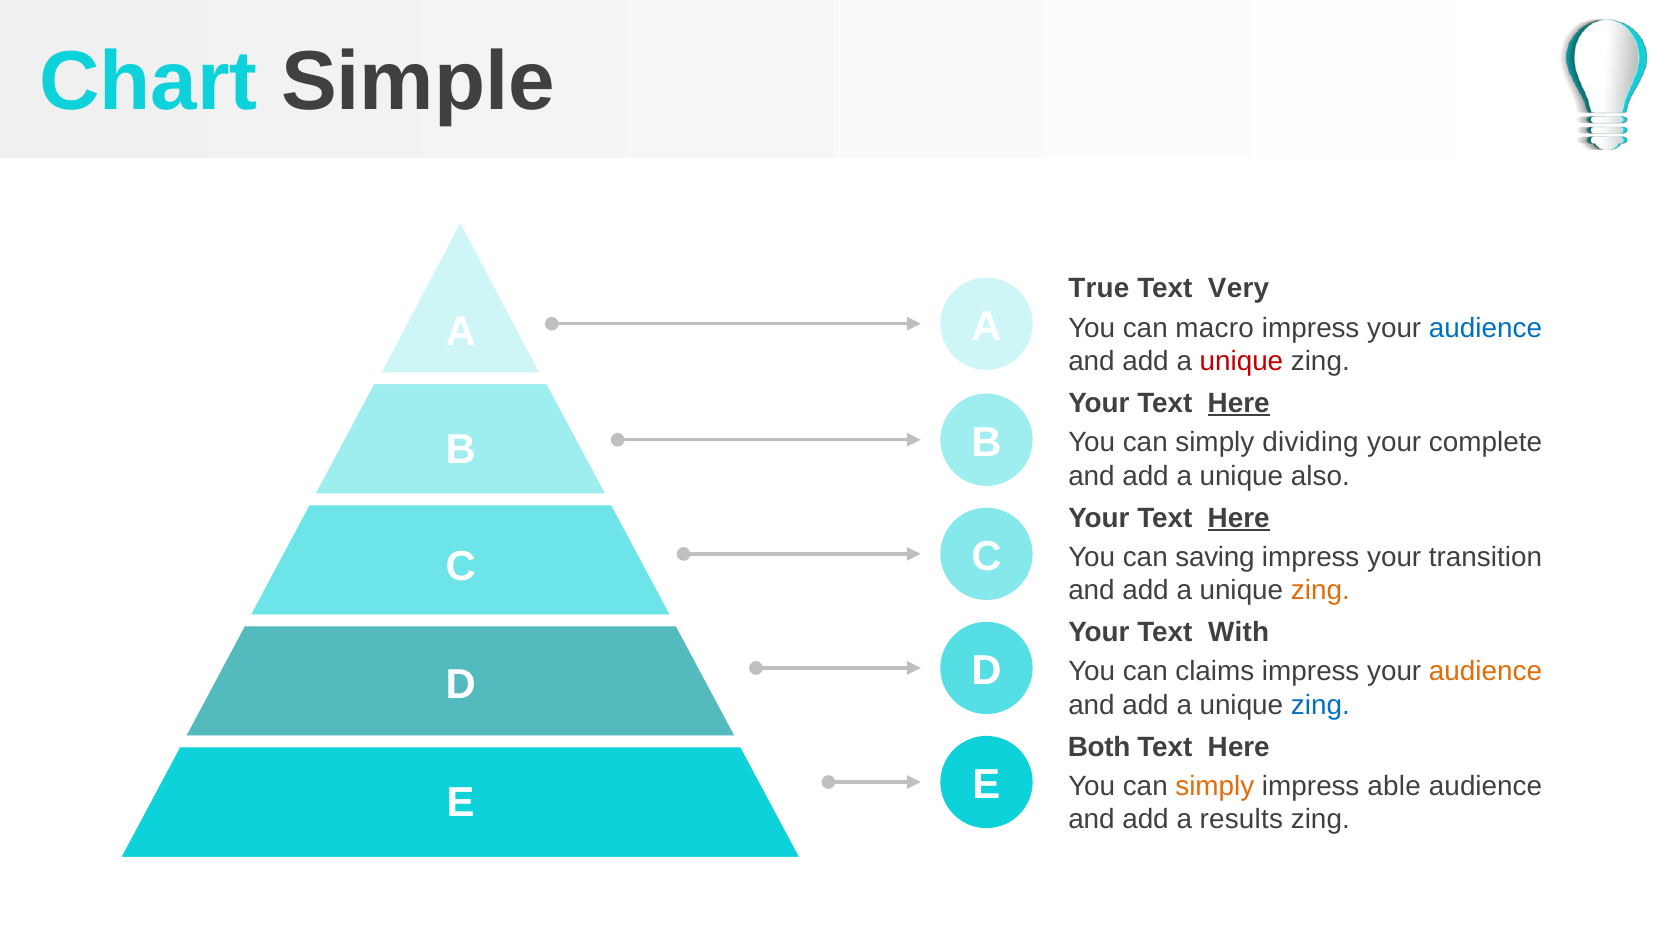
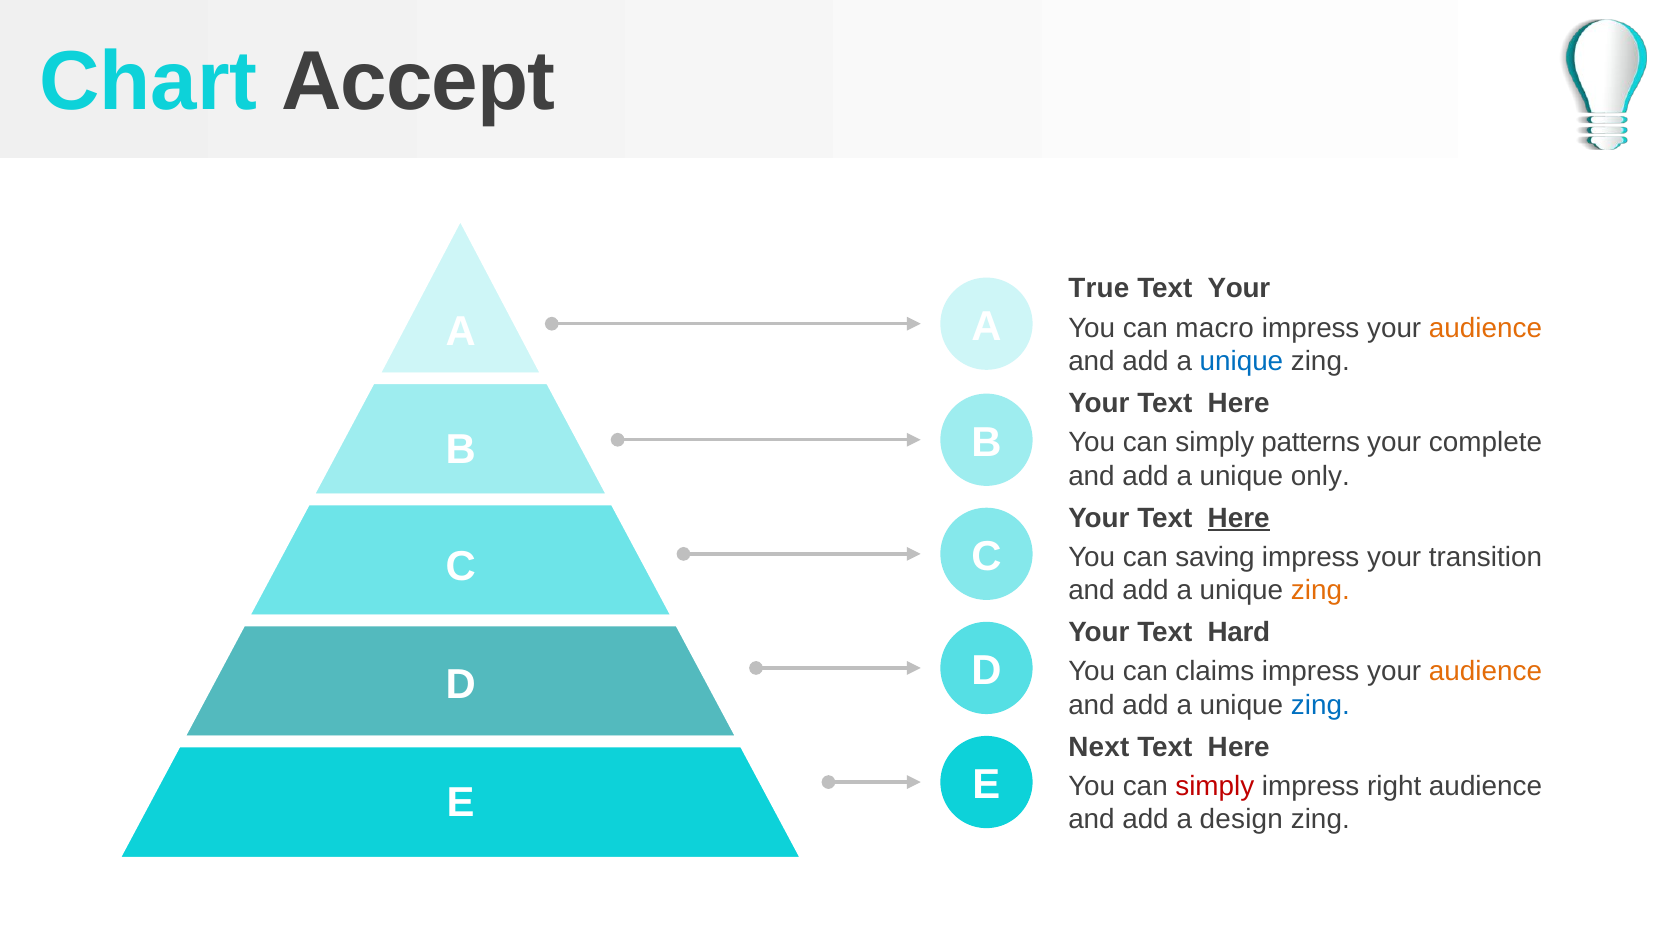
Simple: Simple -> Accept
Text Very: Very -> Your
audience at (1485, 328) colour: blue -> orange
unique at (1241, 362) colour: red -> blue
Here at (1239, 403) underline: present -> none
dividing: dividing -> patterns
also: also -> only
With: With -> Hard
Both: Both -> Next
simply at (1215, 786) colour: orange -> red
able: able -> right
results: results -> design
